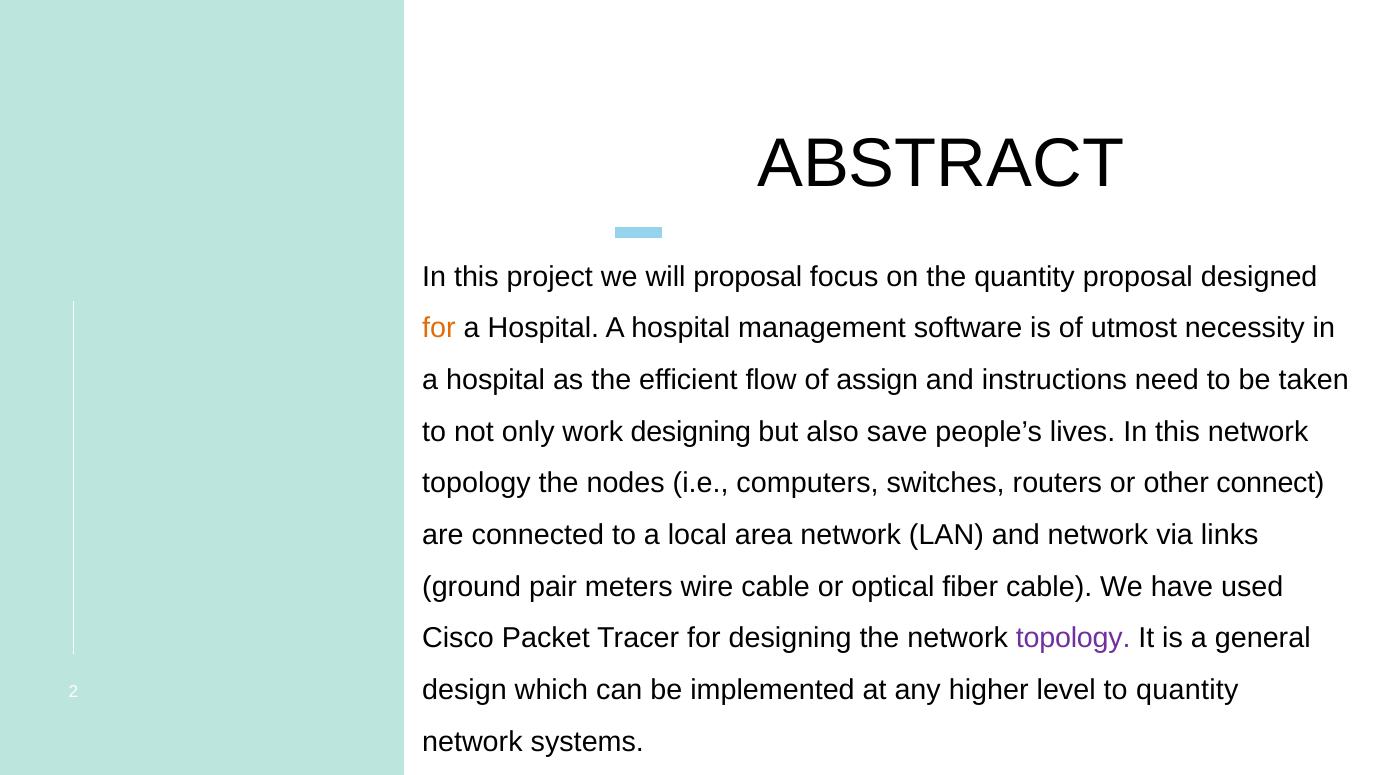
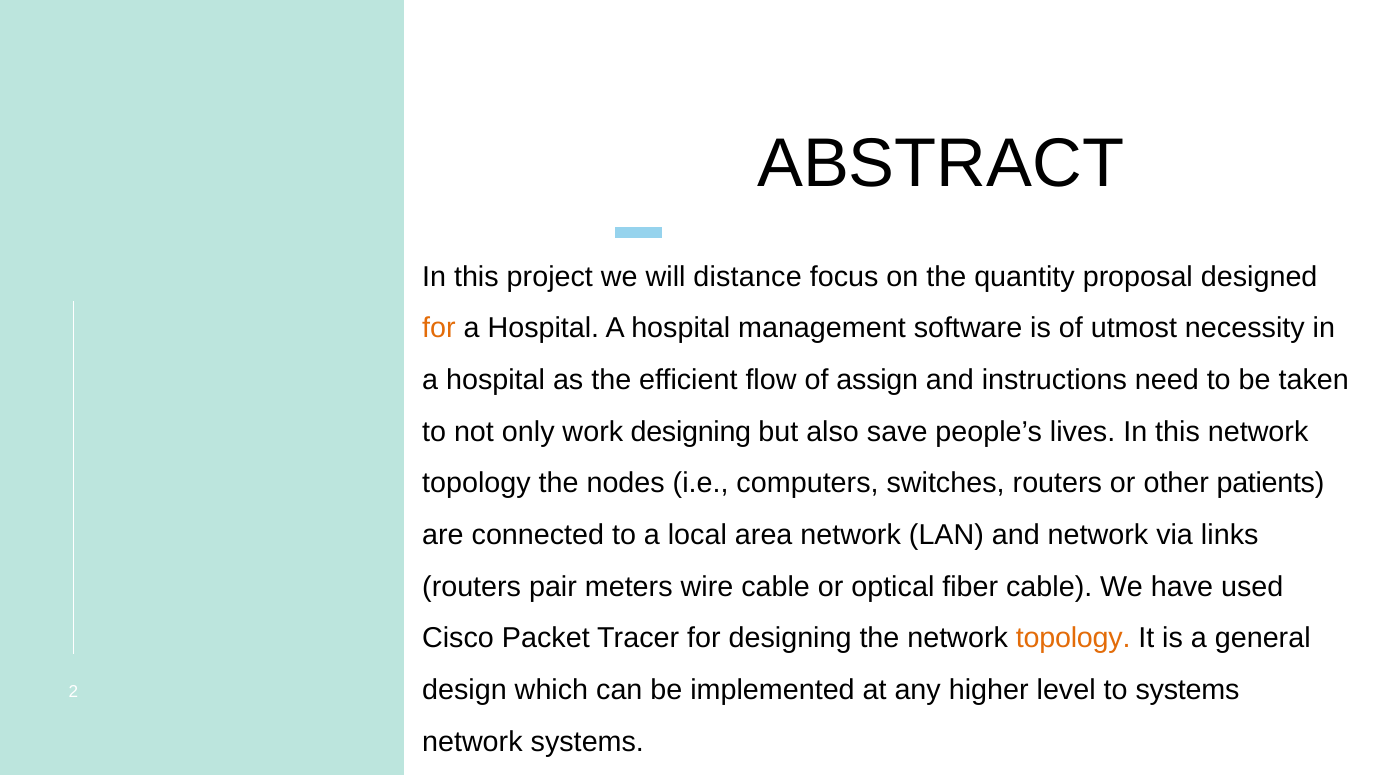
will proposal: proposal -> distance
connect: connect -> patients
ground at (472, 586): ground -> routers
topology at (1073, 638) colour: purple -> orange
to quantity: quantity -> systems
